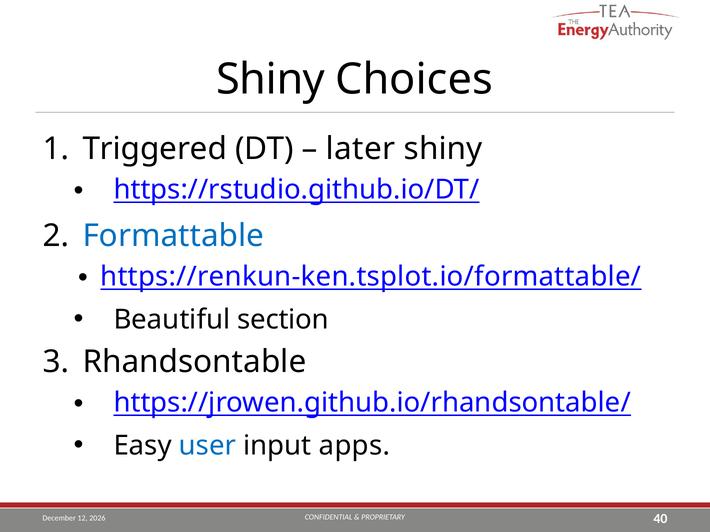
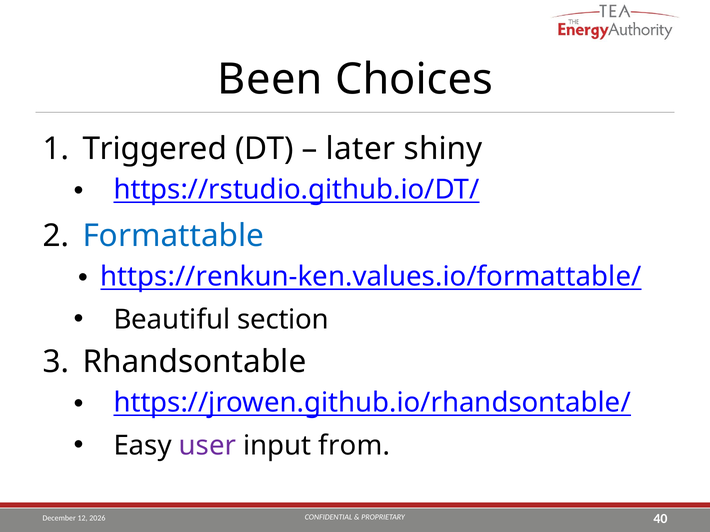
Shiny at (271, 80): Shiny -> Been
https://renkun-ken.tsplot.io/formattable/: https://renkun-ken.tsplot.io/formattable/ -> https://renkun-ken.values.io/formattable/
user colour: blue -> purple
apps: apps -> from
